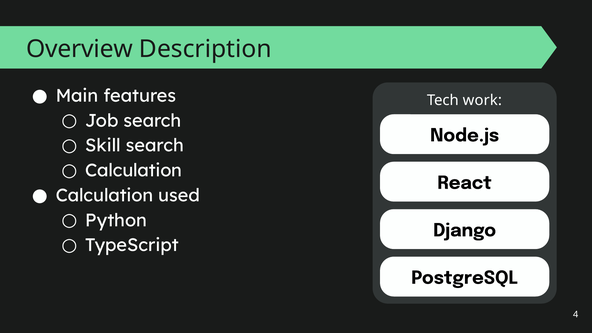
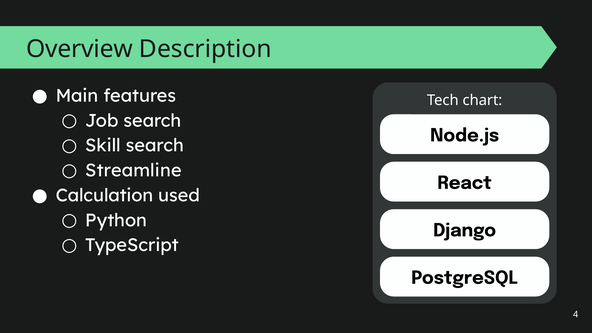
work: work -> chart
Calculation at (134, 171): Calculation -> Streamline
